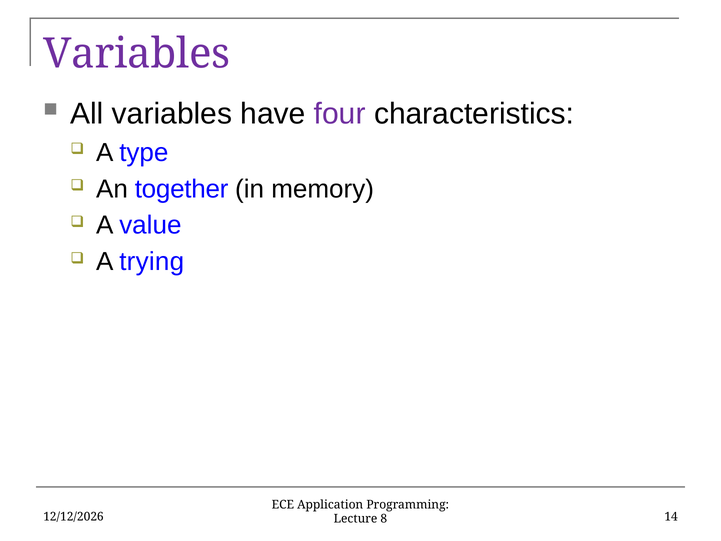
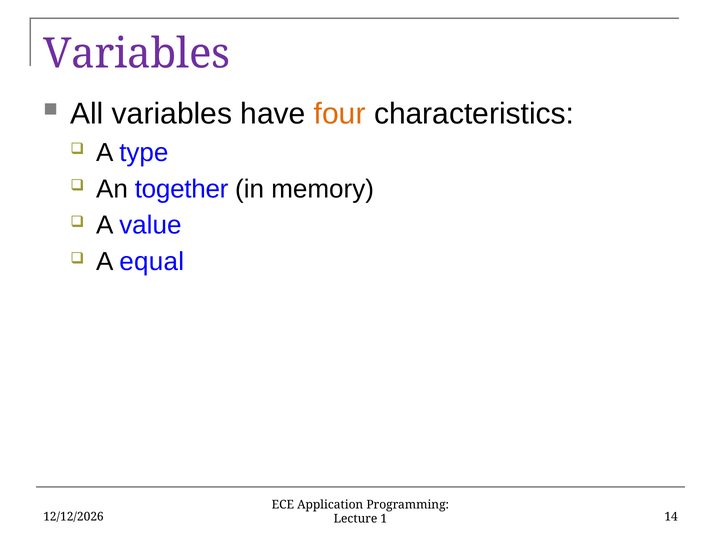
four colour: purple -> orange
trying: trying -> equal
8: 8 -> 1
